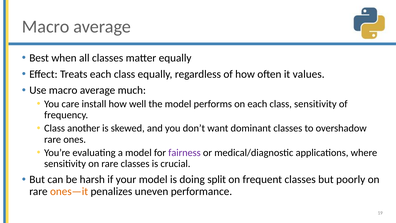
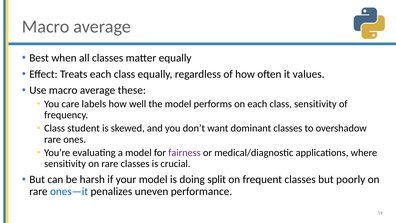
much: much -> these
install: install -> labels
another: another -> student
ones—it colour: orange -> blue
